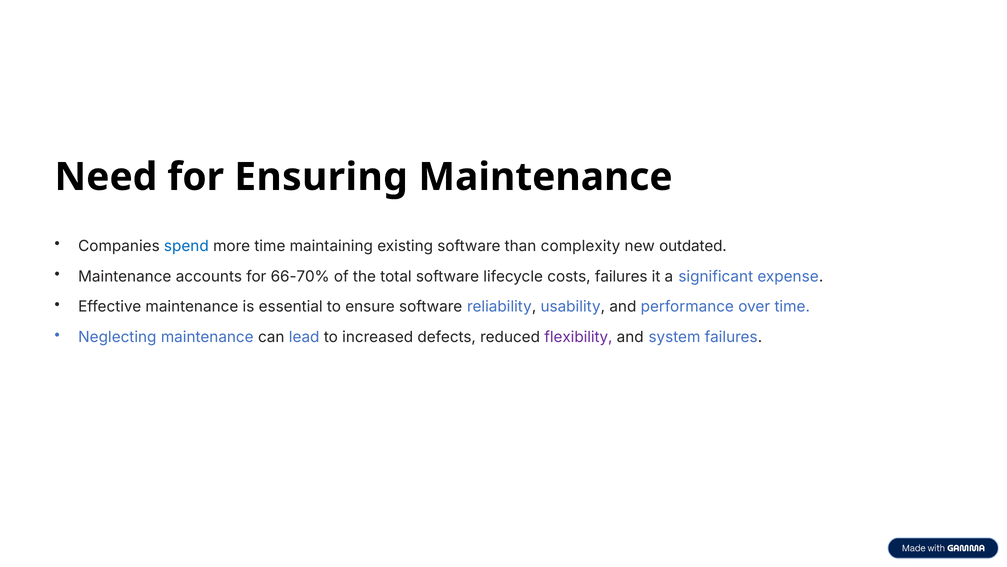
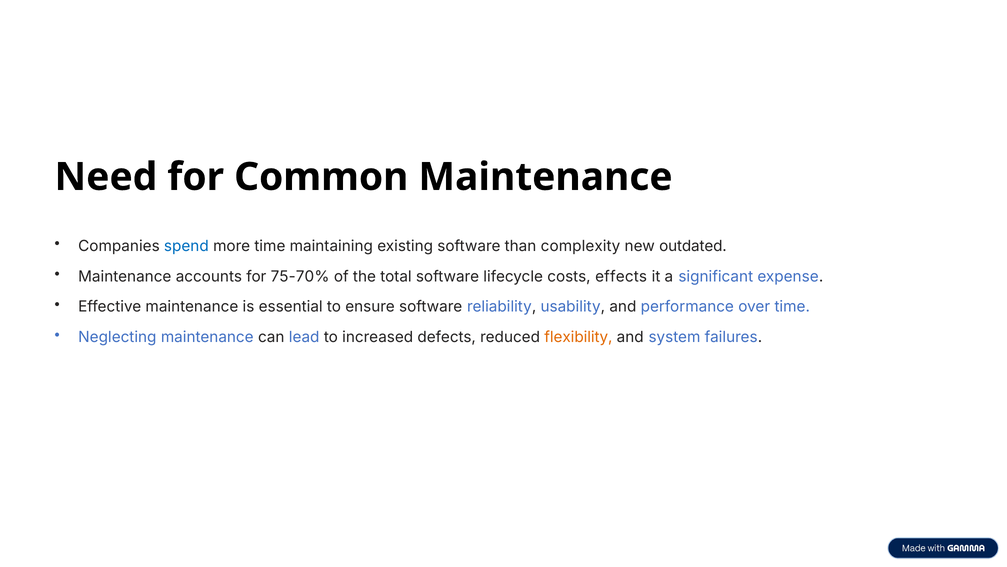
Ensuring: Ensuring -> Common
66-70%: 66-70% -> 75-70%
costs failures: failures -> effects
flexibility colour: purple -> orange
